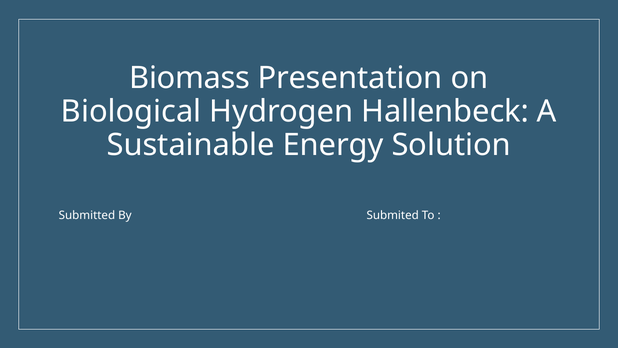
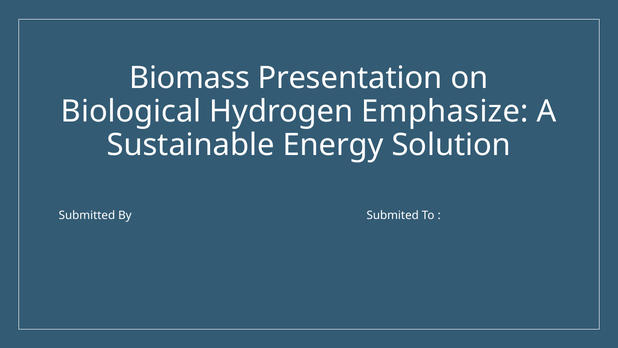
Hallenbeck: Hallenbeck -> Emphasize
